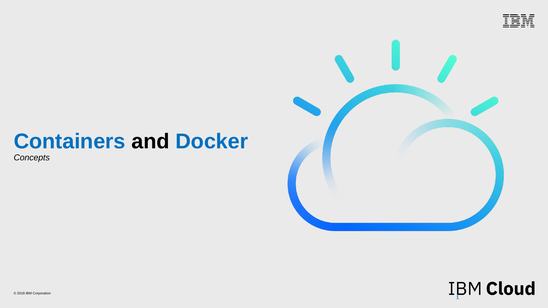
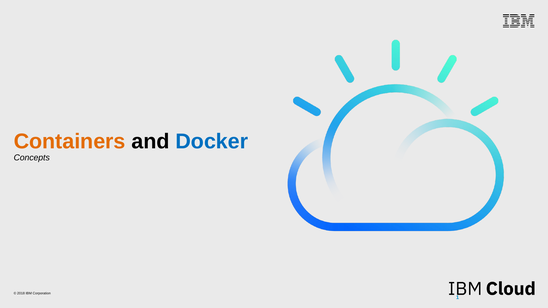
Containers colour: blue -> orange
